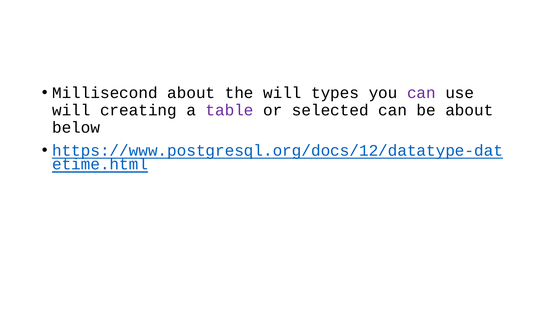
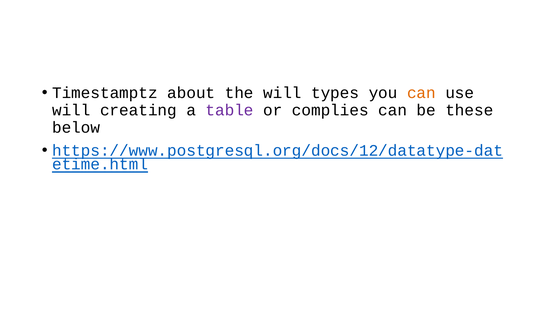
Millisecond: Millisecond -> Timestamptz
can at (421, 93) colour: purple -> orange
selected: selected -> complies
be about: about -> these
